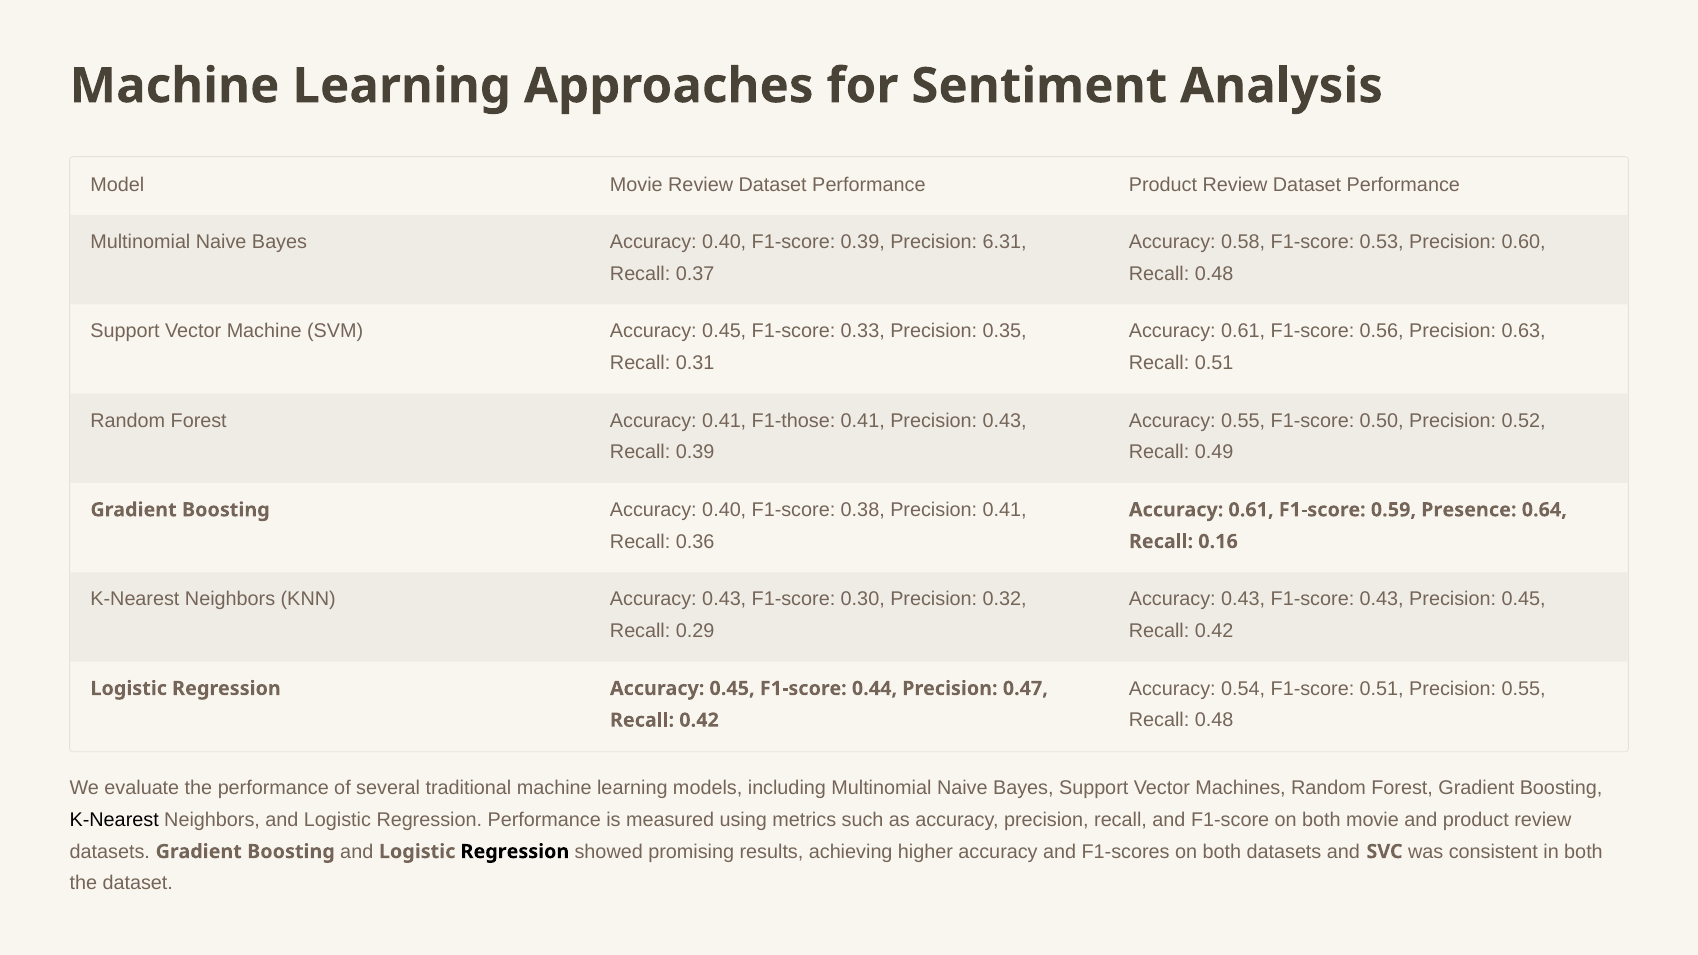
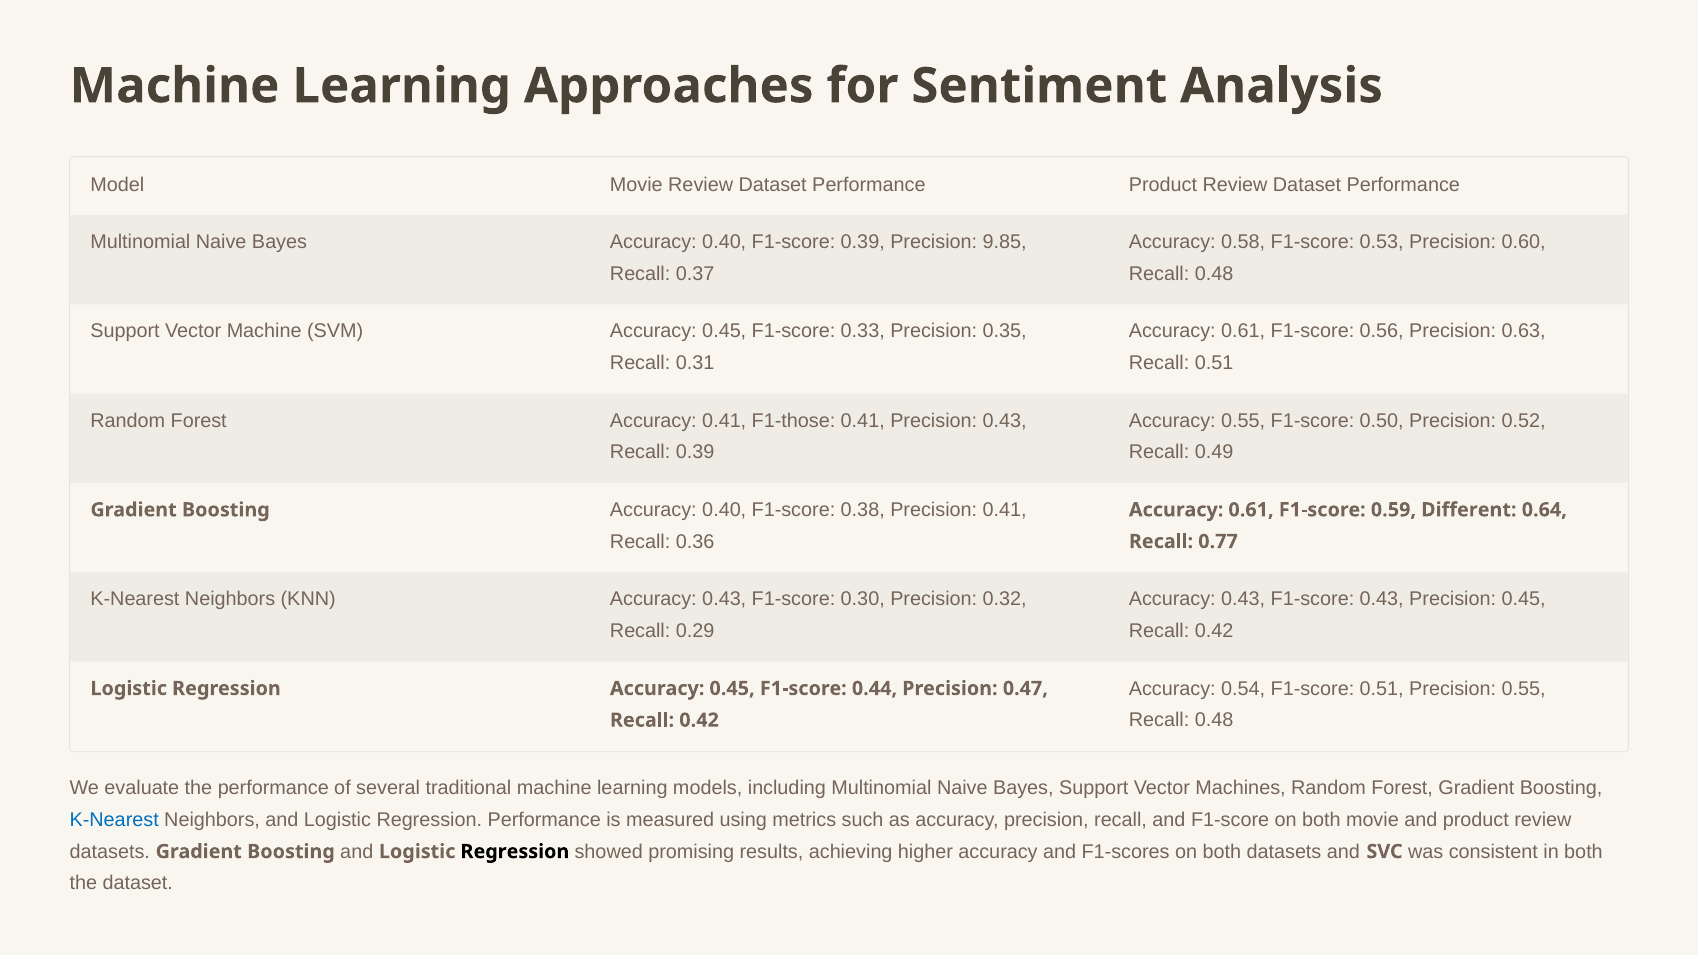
6.31: 6.31 -> 9.85
Presence: Presence -> Different
0.16: 0.16 -> 0.77
K-Nearest at (114, 820) colour: black -> blue
